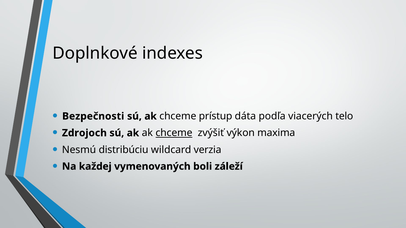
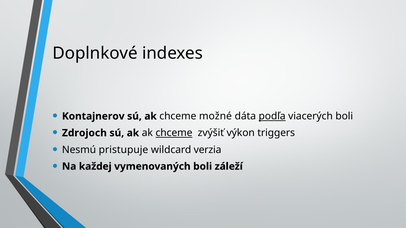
Bezpečnosti: Bezpečnosti -> Kontajnerov
prístup: prístup -> možné
podľa underline: none -> present
viacerých telo: telo -> boli
maxima: maxima -> triggers
distribúciu: distribúciu -> pristupuje
